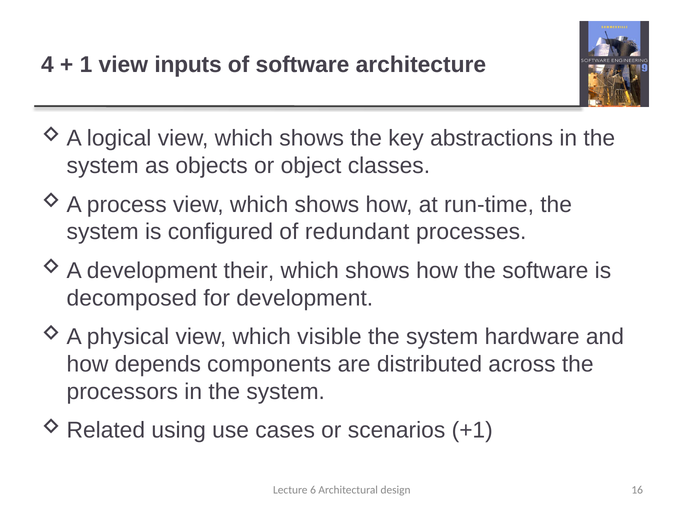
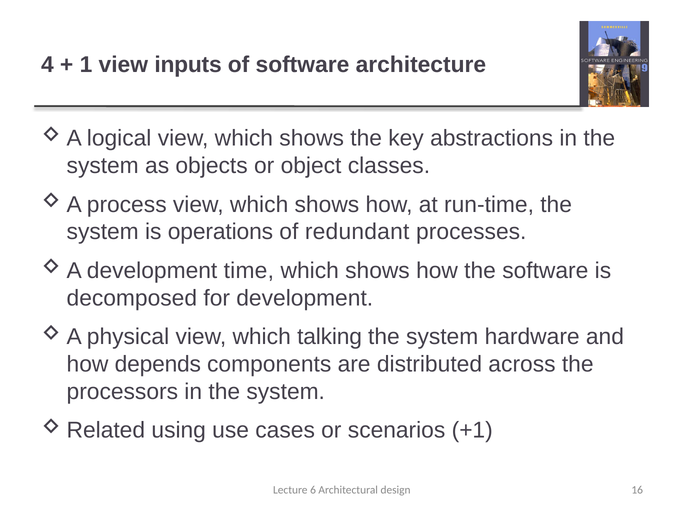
configured: configured -> operations
their: their -> time
visible: visible -> talking
